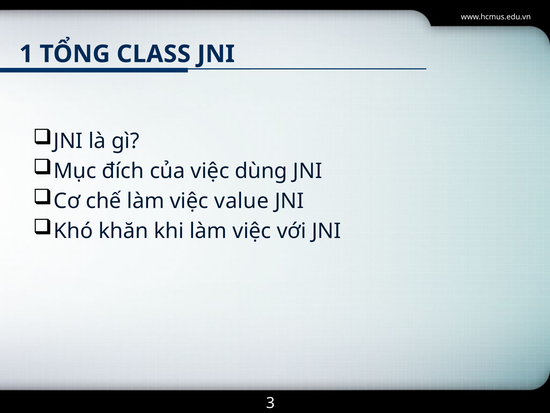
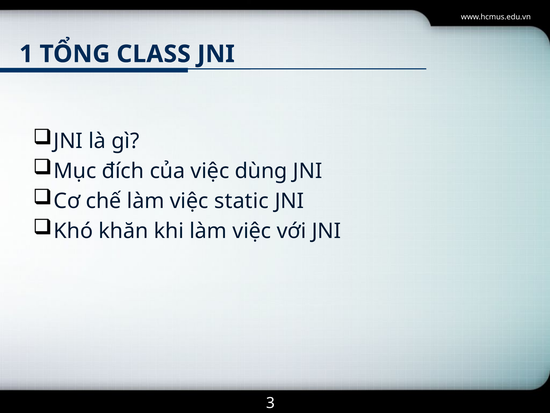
value: value -> static
